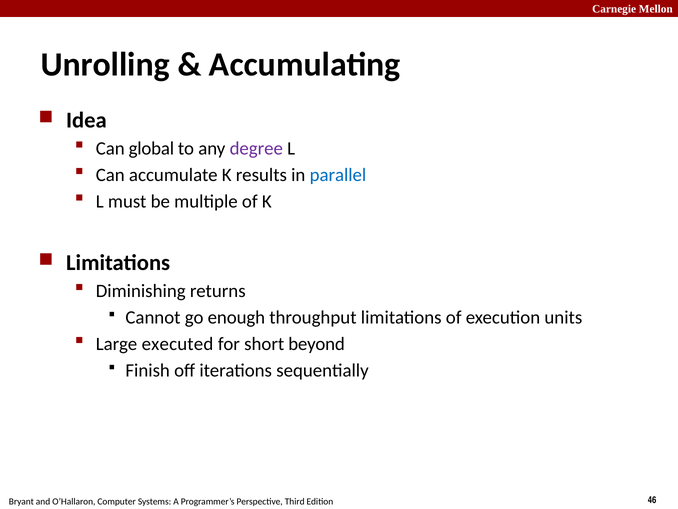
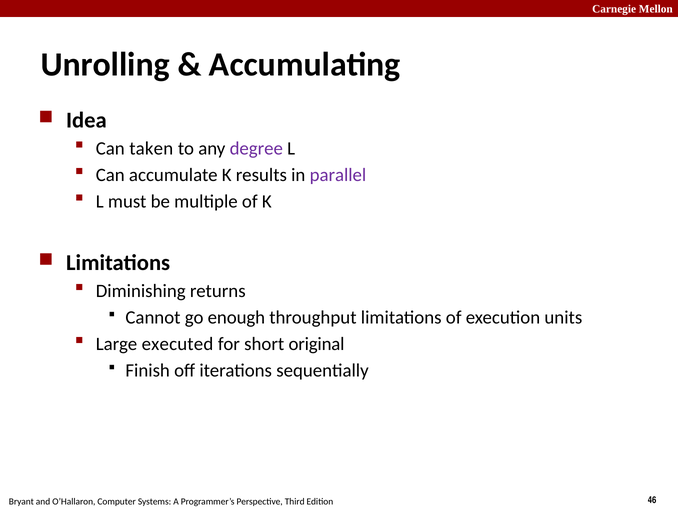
global: global -> taken
parallel colour: blue -> purple
beyond: beyond -> original
